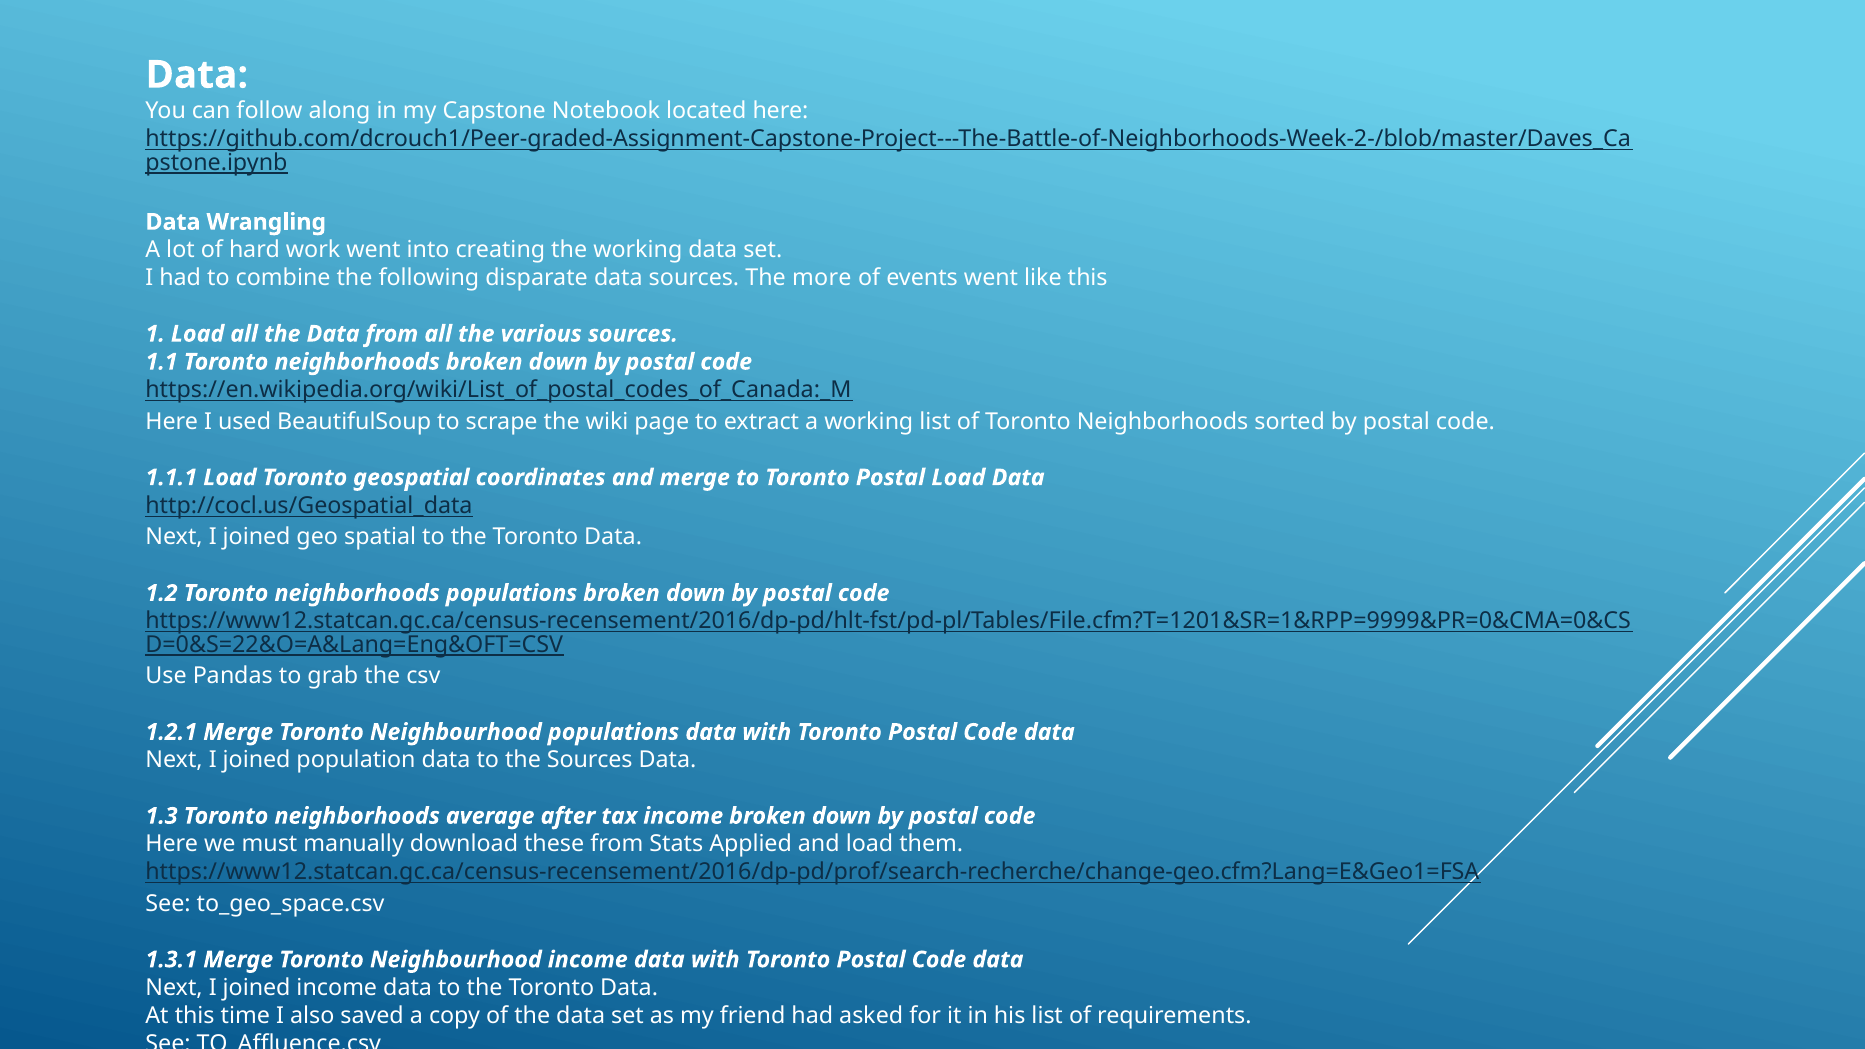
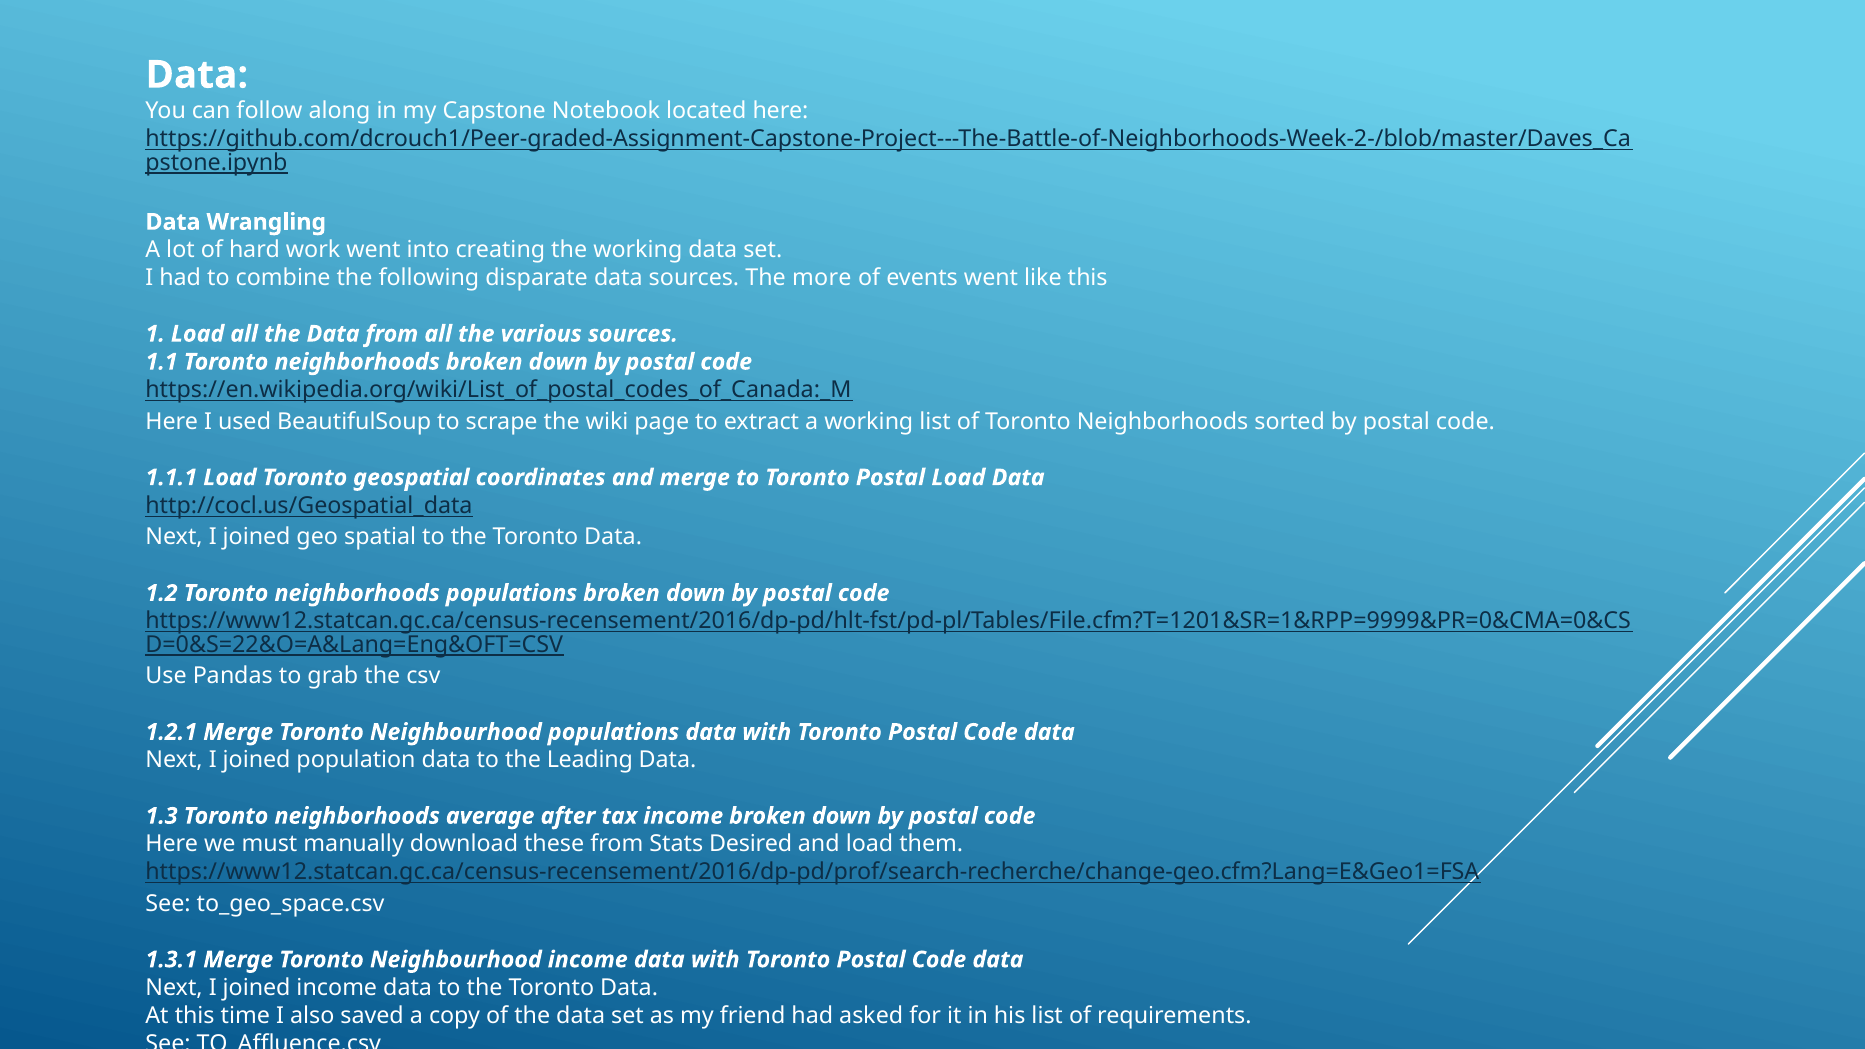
the Sources: Sources -> Leading
Applied: Applied -> Desired
